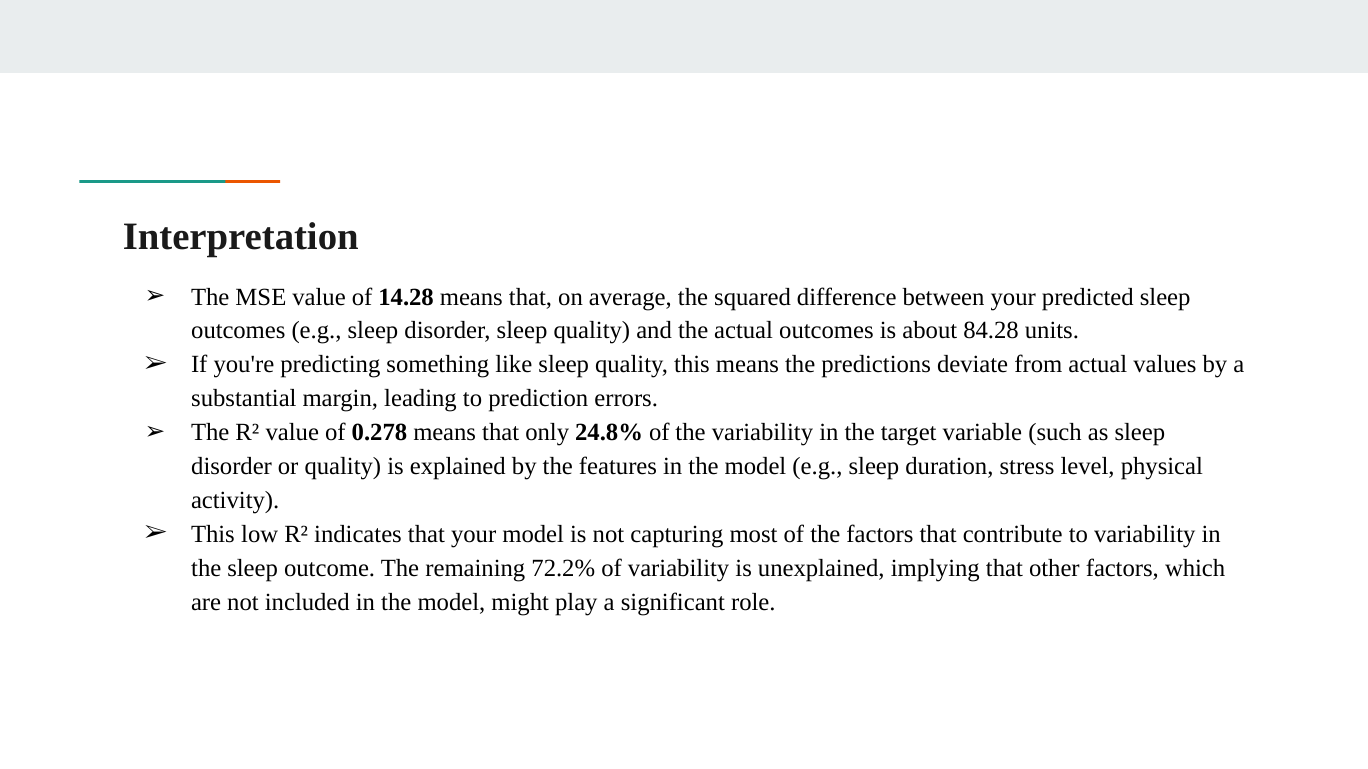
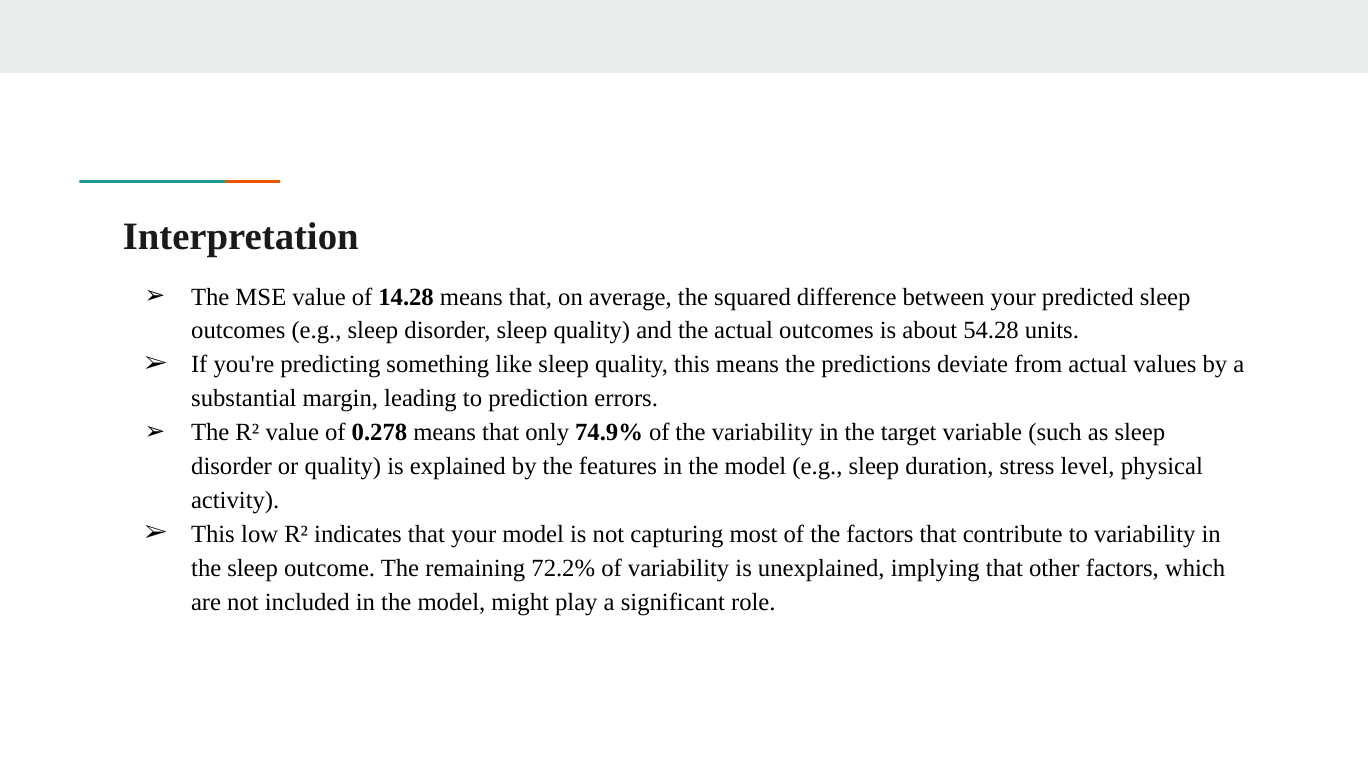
84.28: 84.28 -> 54.28
24.8%: 24.8% -> 74.9%
